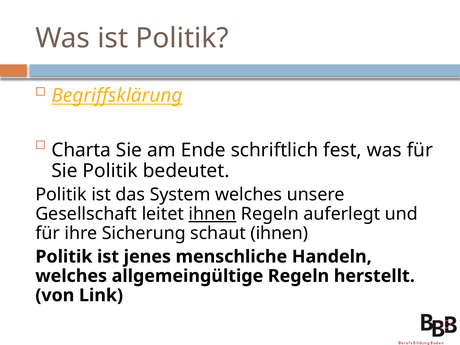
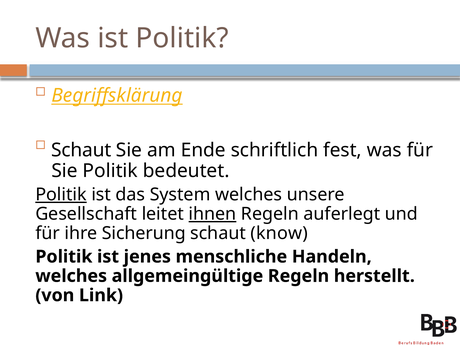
Charta at (81, 150): Charta -> Schaut
Politik at (61, 195) underline: none -> present
schaut ihnen: ihnen -> know
